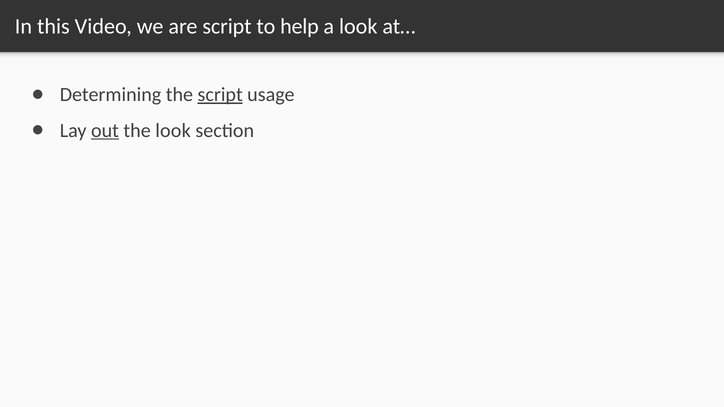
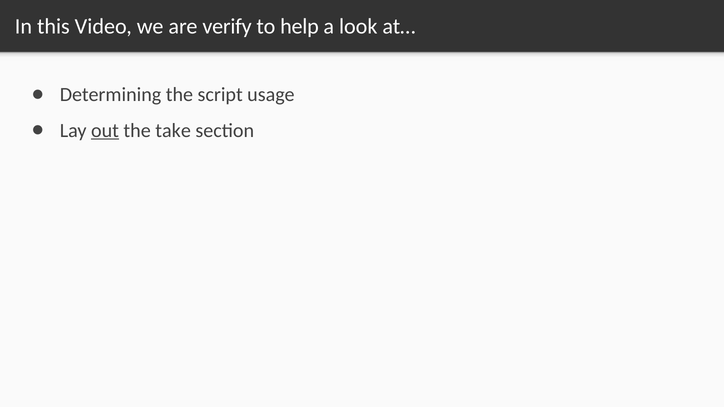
are script: script -> verify
script at (220, 95) underline: present -> none
the look: look -> take
